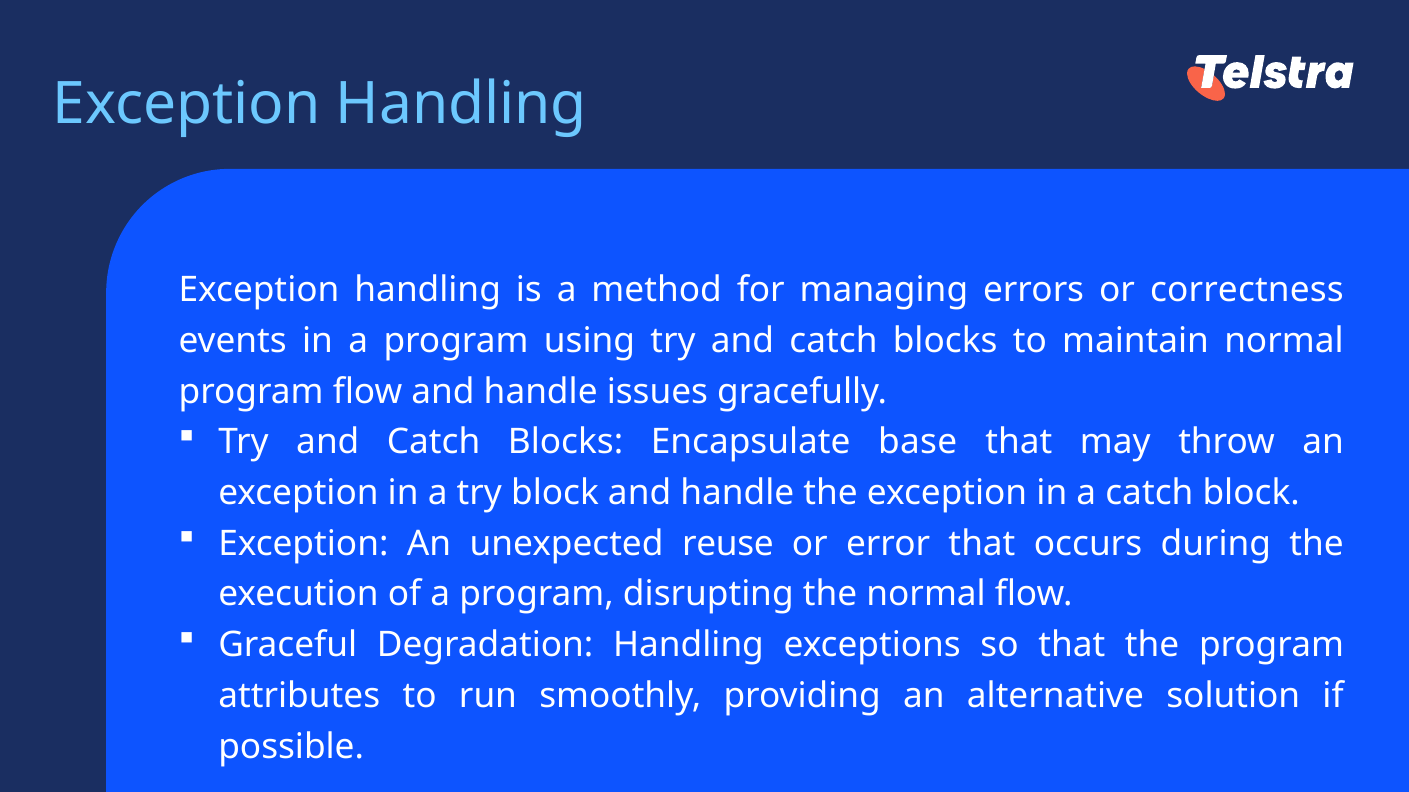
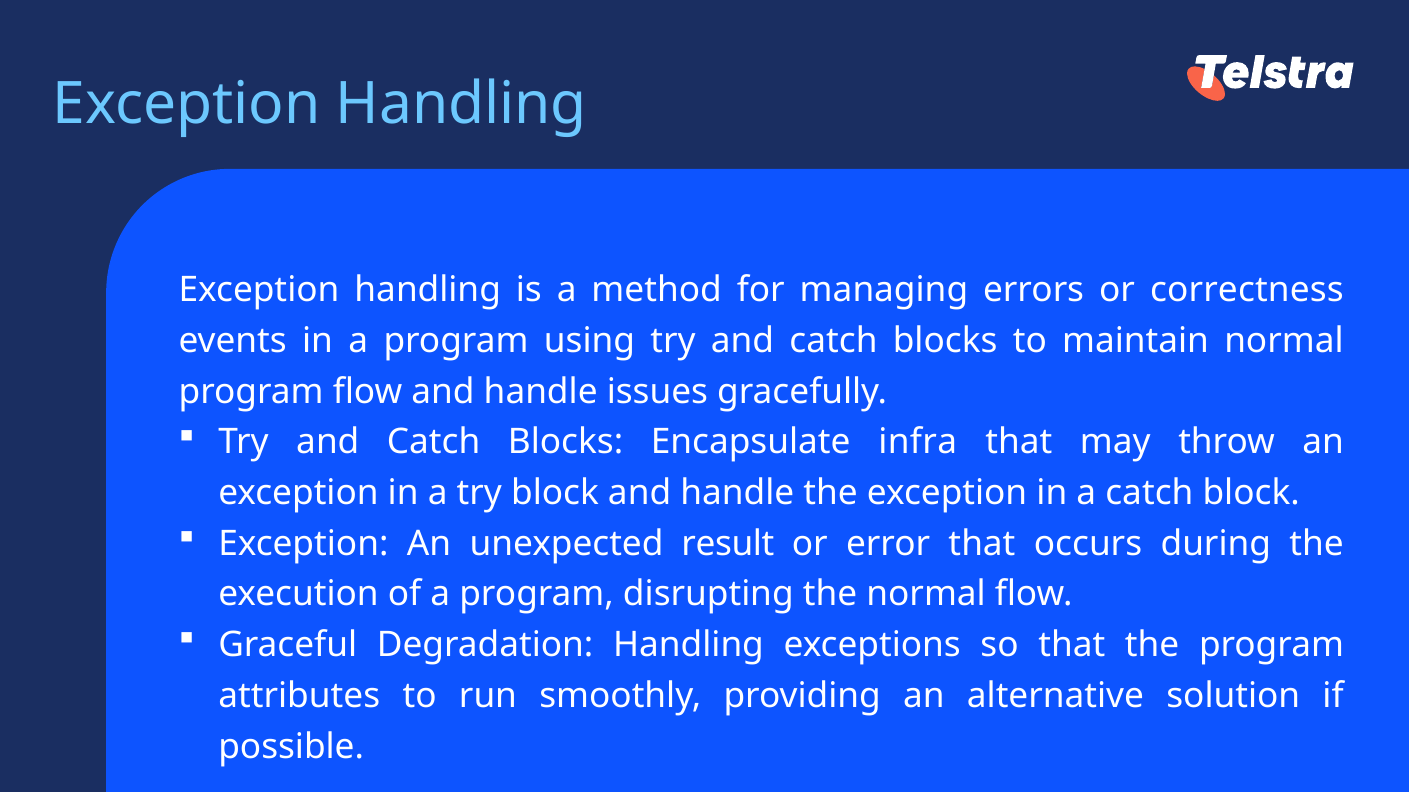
base: base -> infra
reuse: reuse -> result
